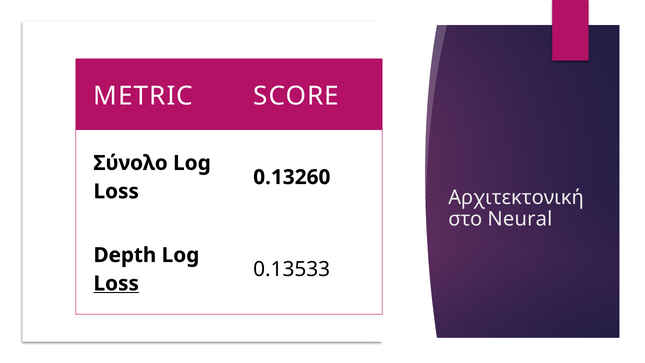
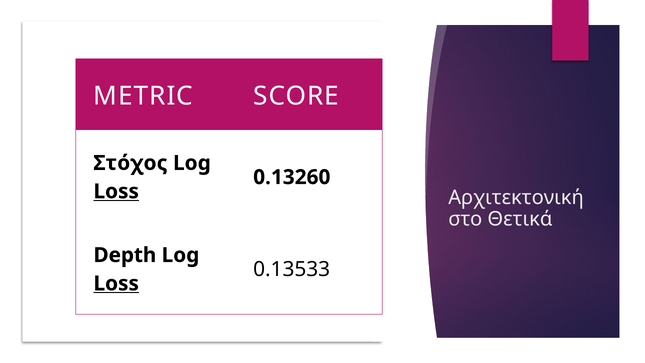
Σύνολο: Σύνολο -> Στόχος
Loss at (116, 191) underline: none -> present
Neural: Neural -> Θετικά
